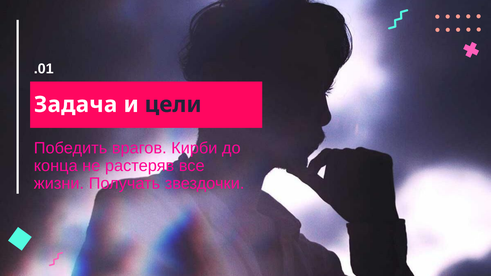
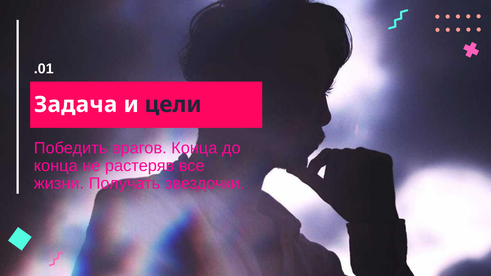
врагов Кирби: Кирби -> Конца
